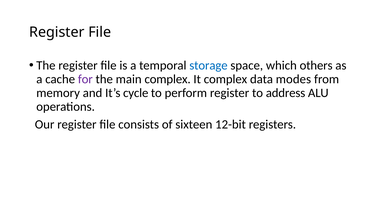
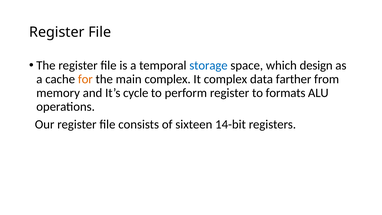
others: others -> design
for colour: purple -> orange
modes: modes -> farther
address: address -> formats
12-bit: 12-bit -> 14-bit
